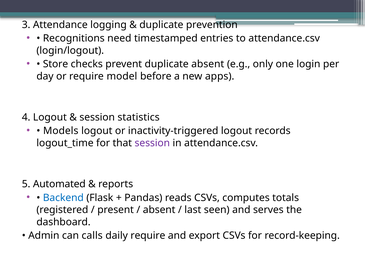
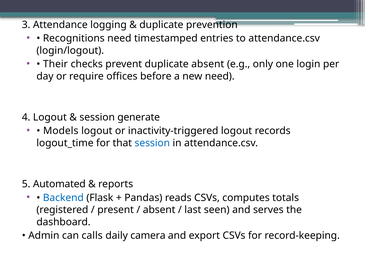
Store: Store -> Their
model: model -> offices
new apps: apps -> need
statistics: statistics -> generate
session at (152, 143) colour: purple -> blue
daily require: require -> camera
